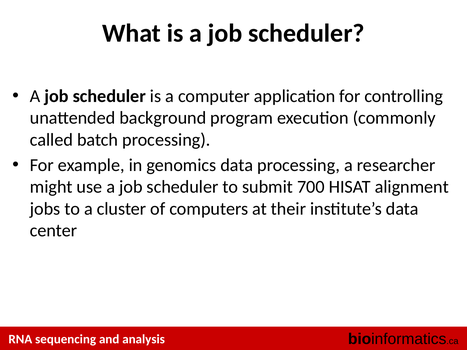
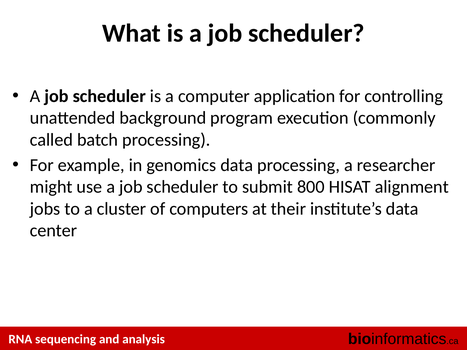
700: 700 -> 800
